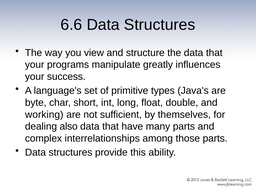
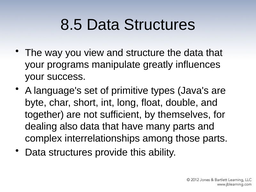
6.6: 6.6 -> 8.5
working: working -> together
